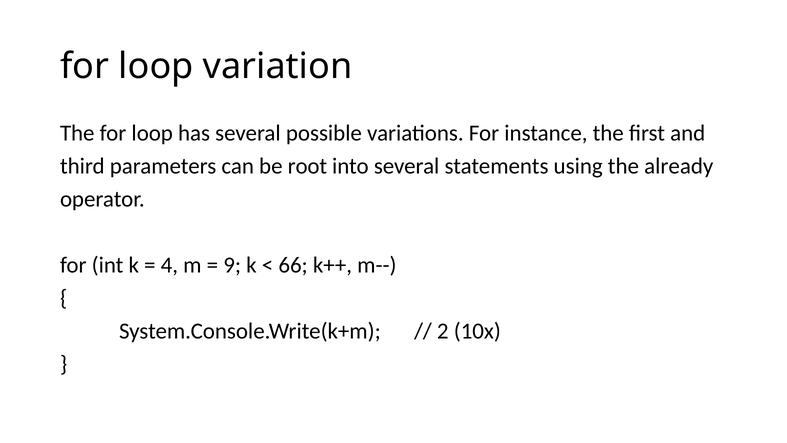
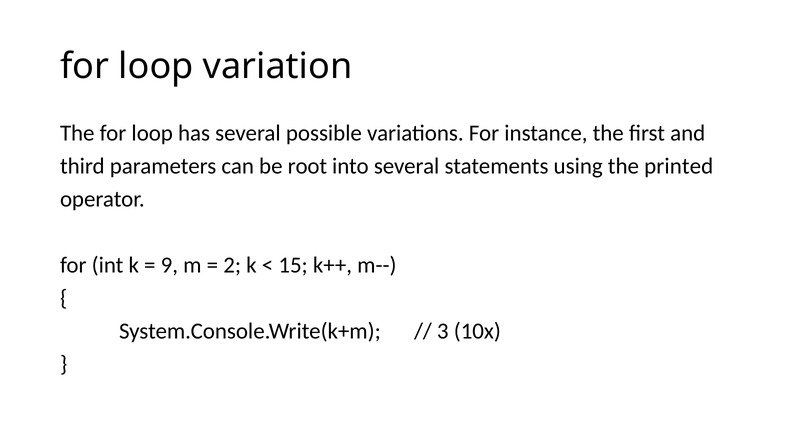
already: already -> printed
4: 4 -> 9
9: 9 -> 2
66: 66 -> 15
2: 2 -> 3
